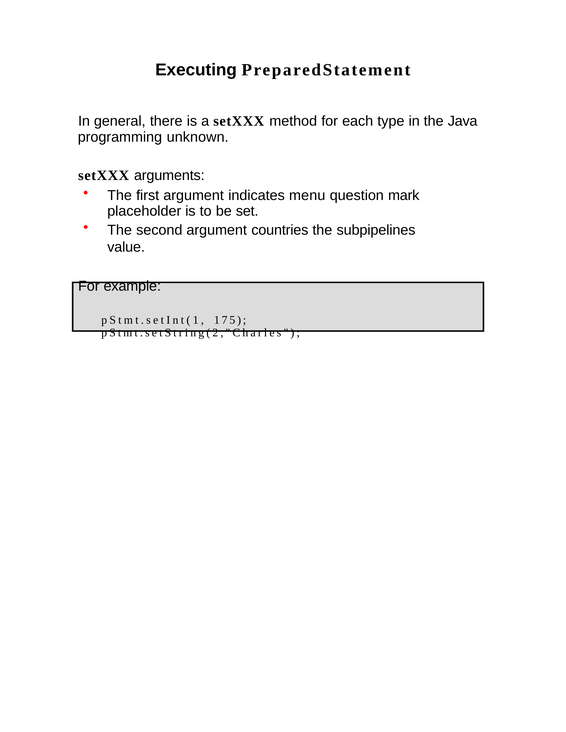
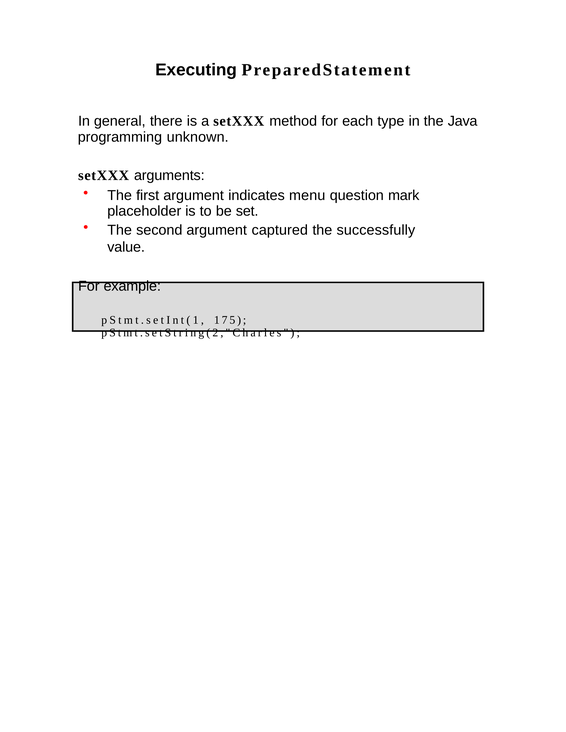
countries: countries -> captured
subpipelines: subpipelines -> successfully
